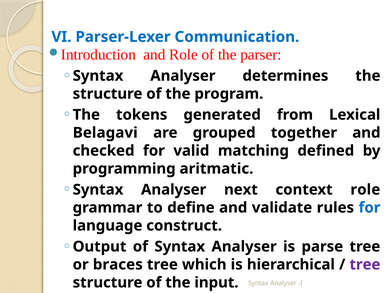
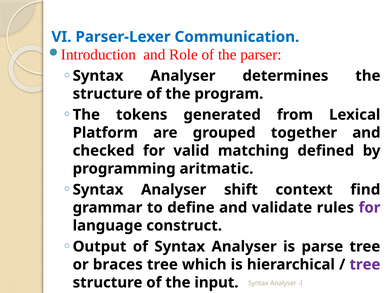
Belagavi: Belagavi -> Platform
next: next -> shift
context role: role -> find
for at (370, 208) colour: blue -> purple
